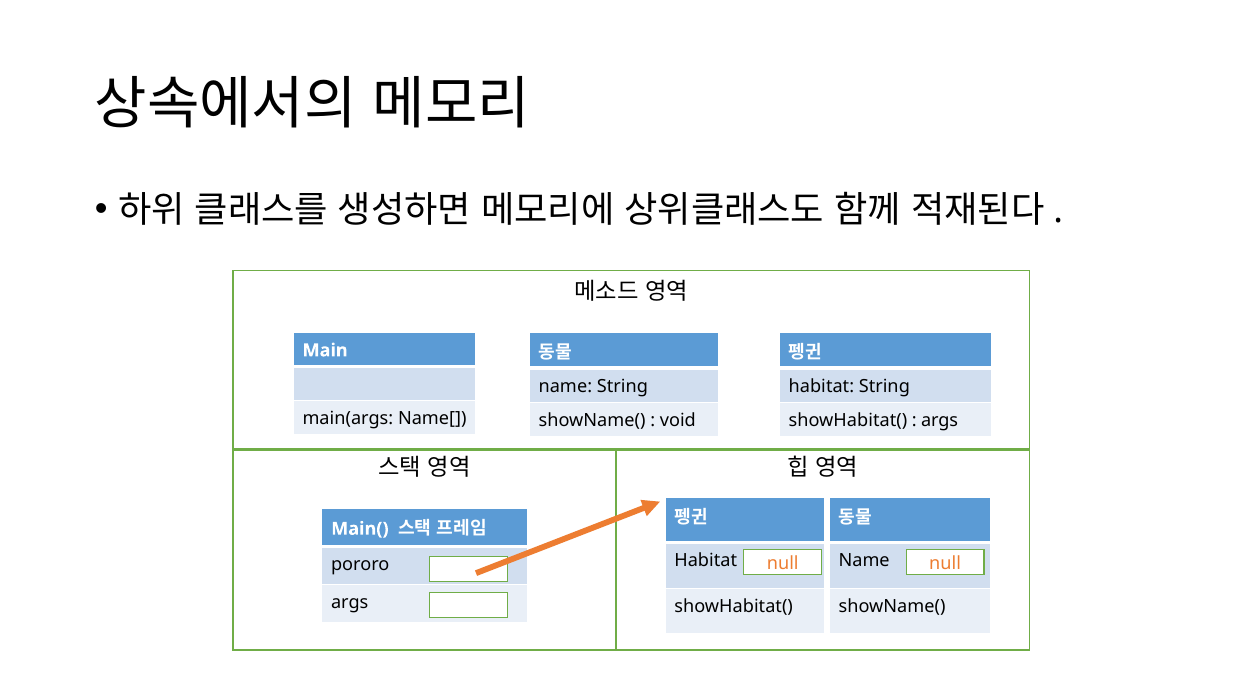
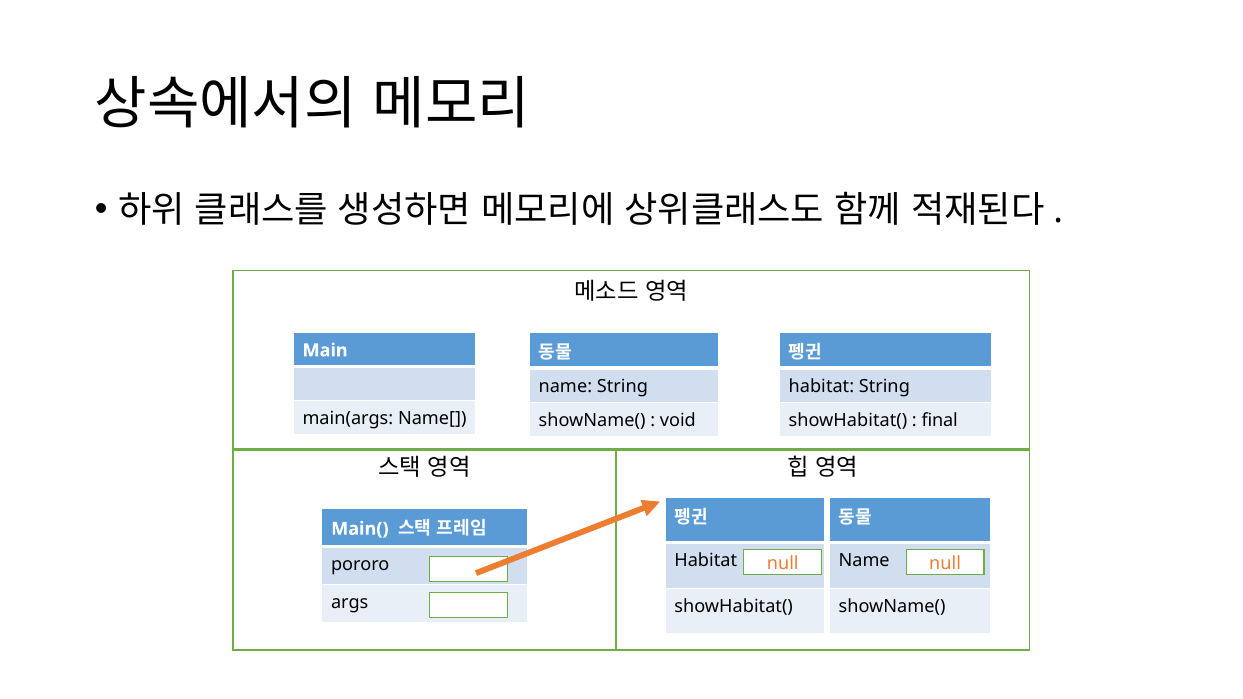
args at (940, 420): args -> final
